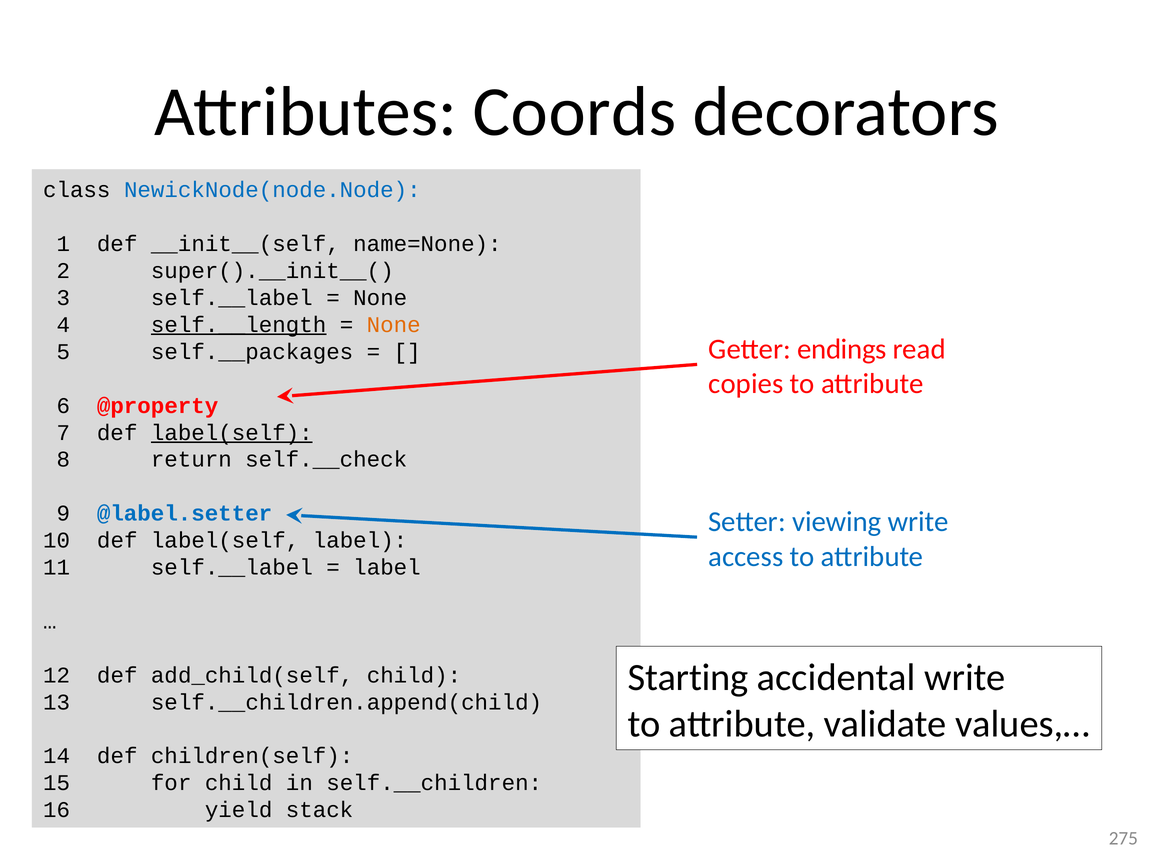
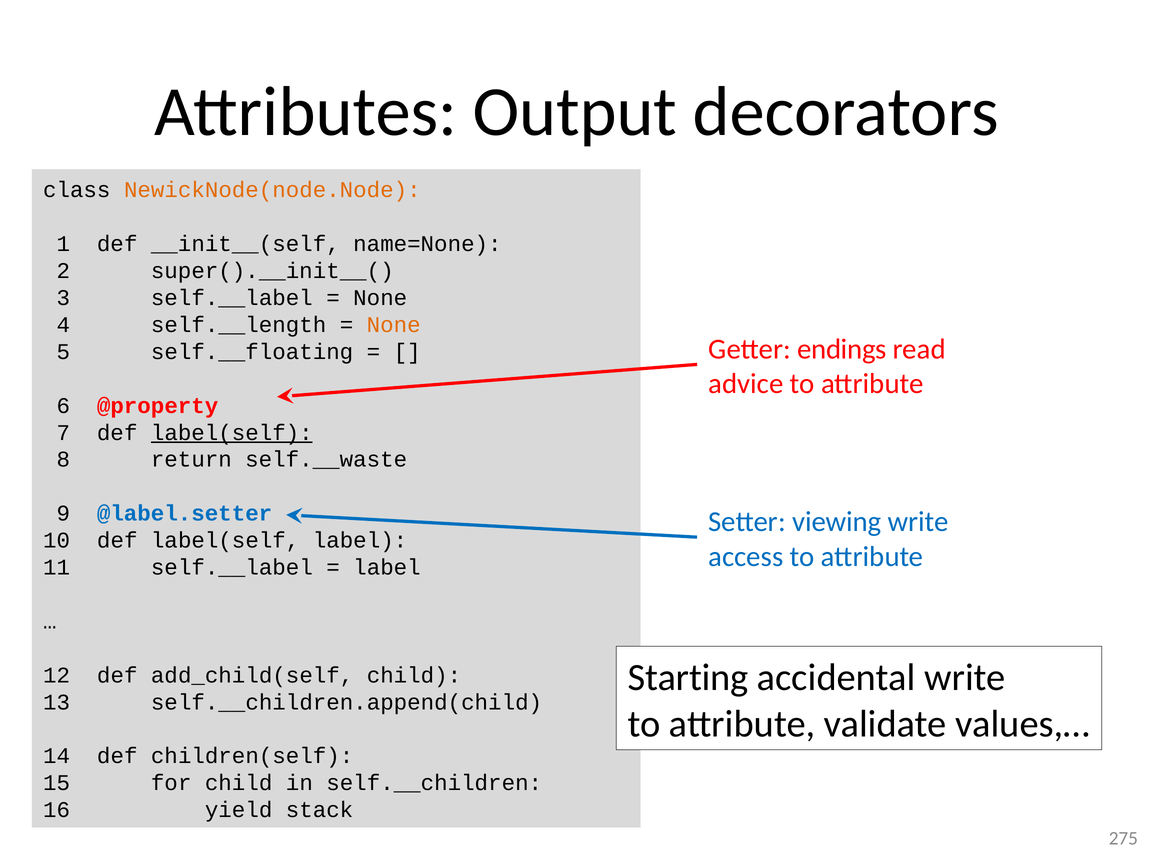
Coords: Coords -> Output
NewickNode(node.Node colour: blue -> orange
self.__length underline: present -> none
self.__packages: self.__packages -> self.__floating
copies: copies -> advice
self.__check: self.__check -> self.__waste
